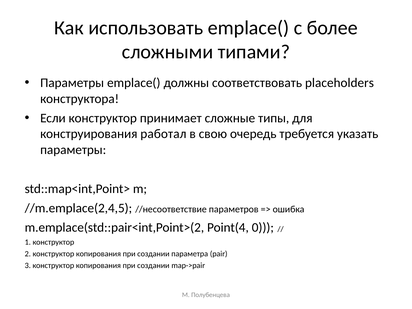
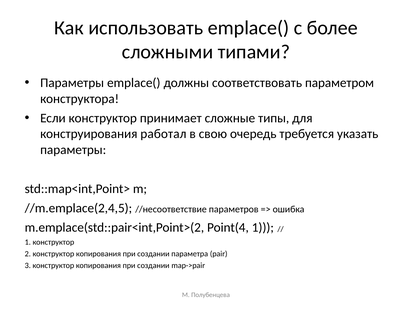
placeholders: placeholders -> параметром
Point(4 0: 0 -> 1
